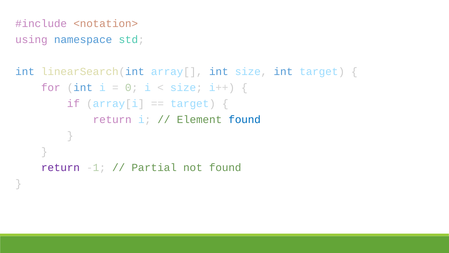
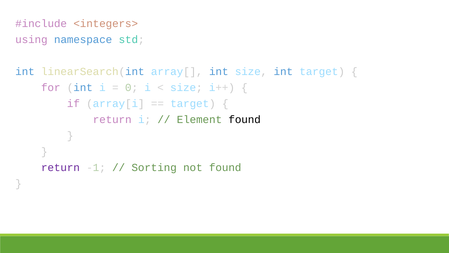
<notation>: <notation> -> <integers>
found at (245, 119) colour: blue -> black
Partial: Partial -> Sorting
